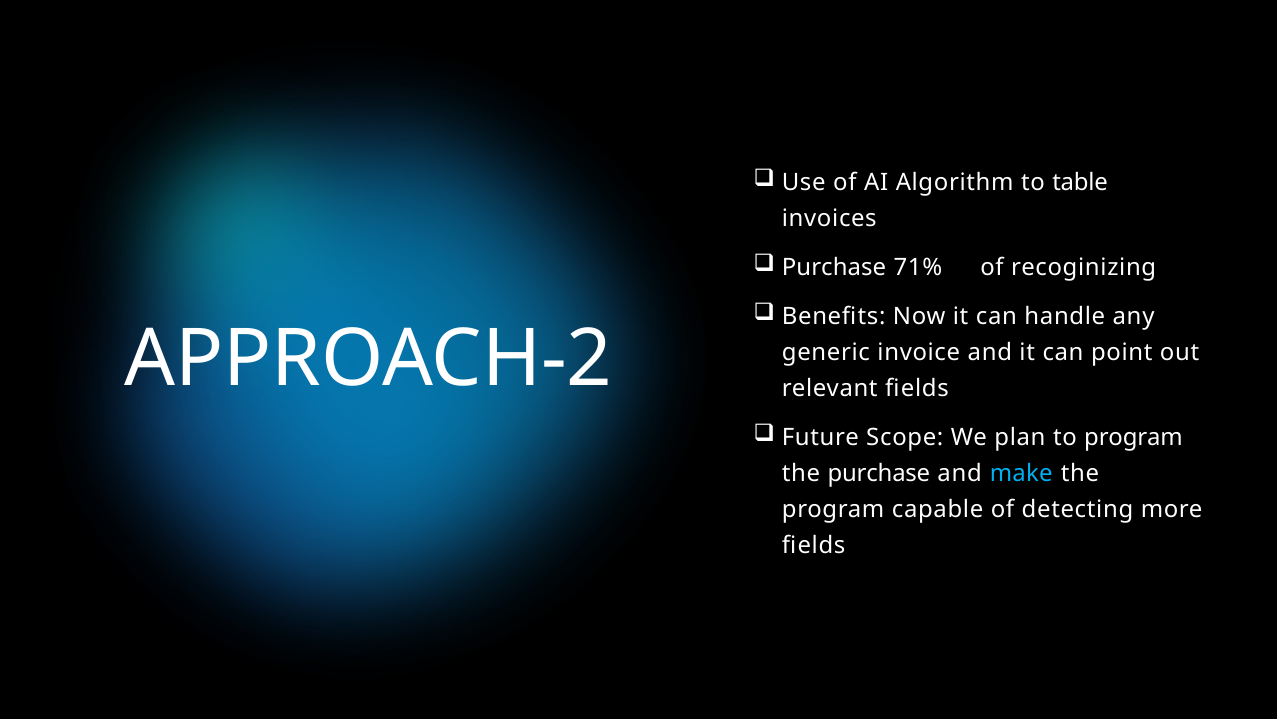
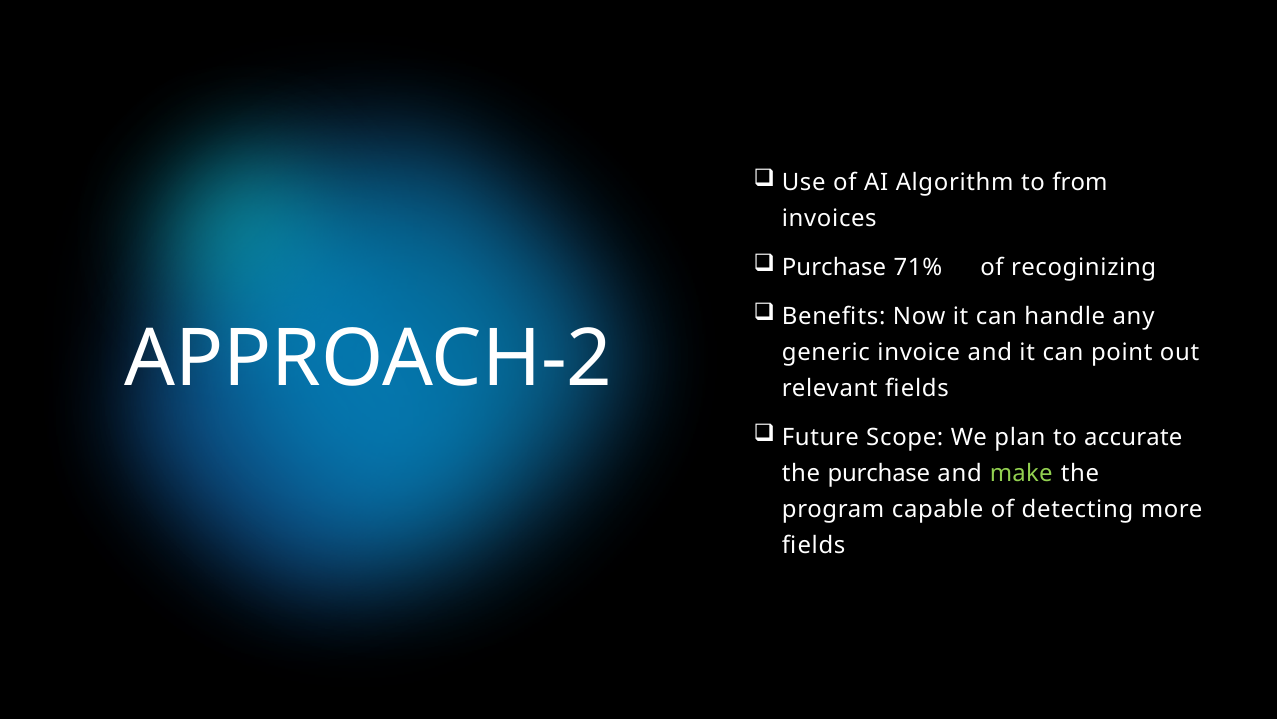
table: table -> from
to program: program -> accurate
make colour: light blue -> light green
